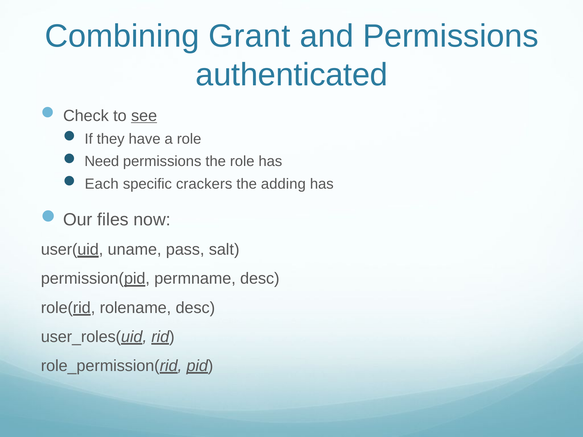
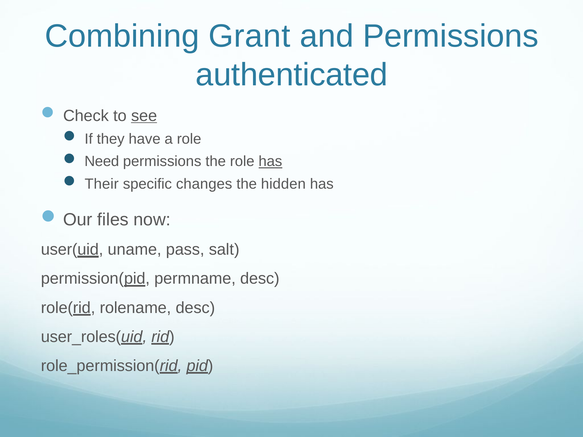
has at (270, 161) underline: none -> present
Each: Each -> Their
crackers: crackers -> changes
adding: adding -> hidden
